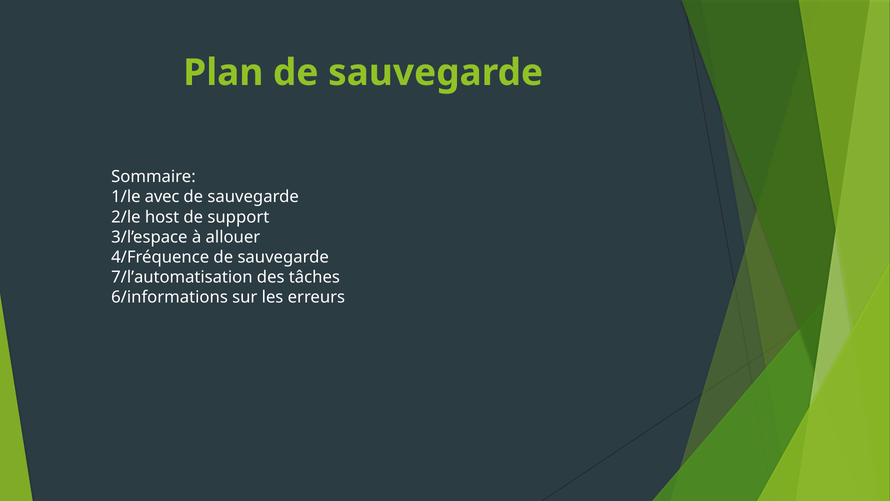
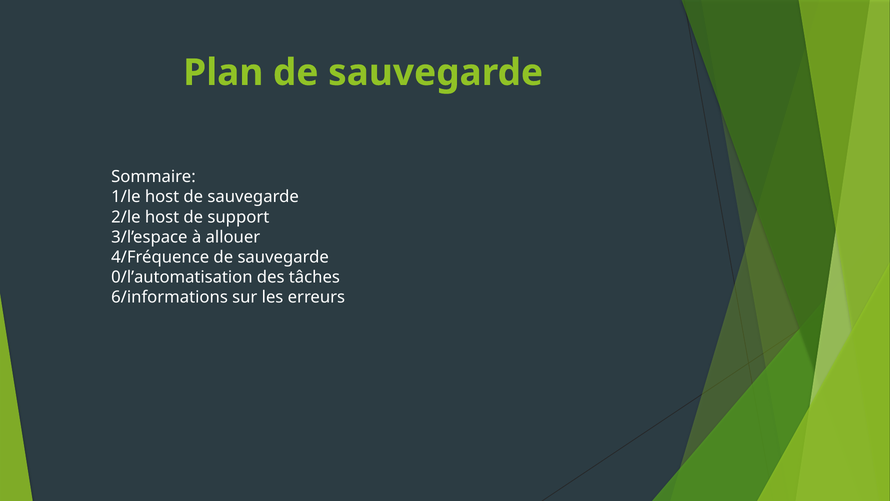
1/le avec: avec -> host
7/l’automatisation: 7/l’automatisation -> 0/l’automatisation
